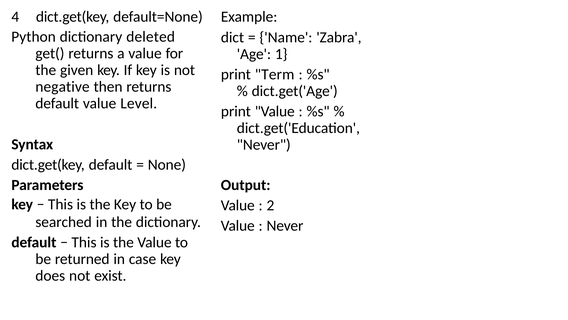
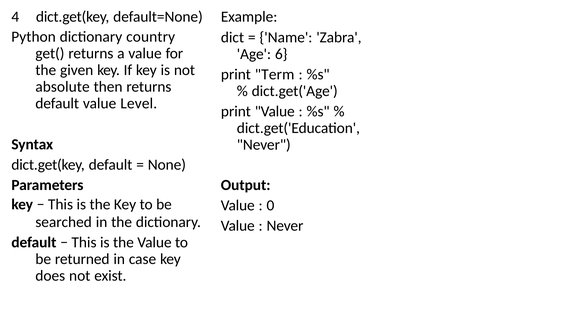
deleted: deleted -> country
1: 1 -> 6
negative: negative -> absolute
2: 2 -> 0
